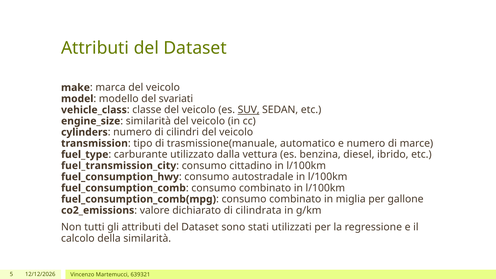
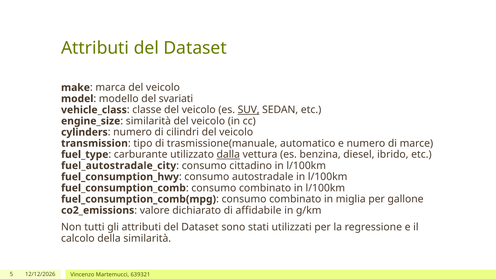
dalla underline: none -> present
fuel_transmission_city: fuel_transmission_city -> fuel_autostradale_city
cilindrata: cilindrata -> affidabile
